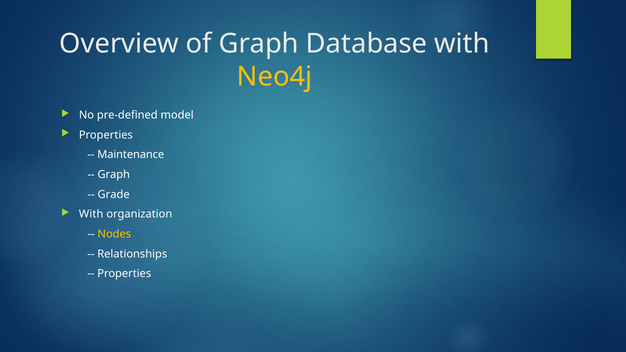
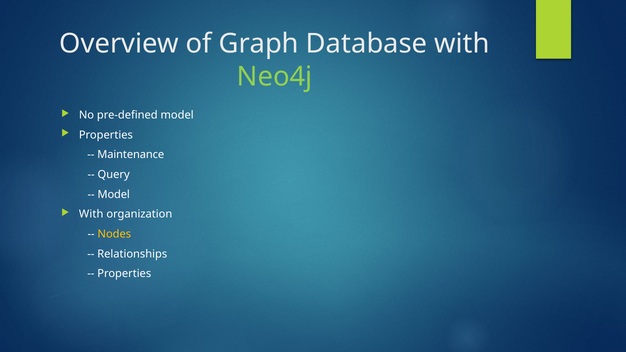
Neo4j colour: yellow -> light green
Graph at (114, 175): Graph -> Query
Grade at (114, 195): Grade -> Model
